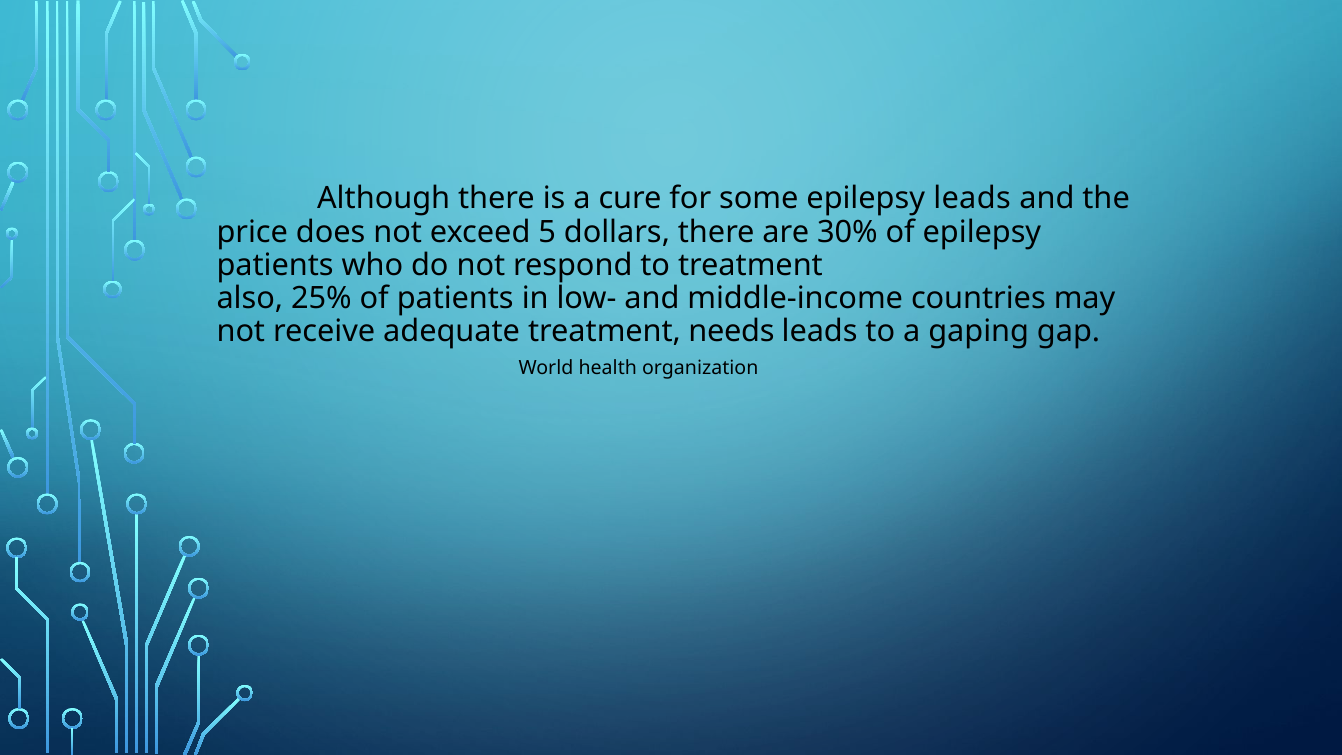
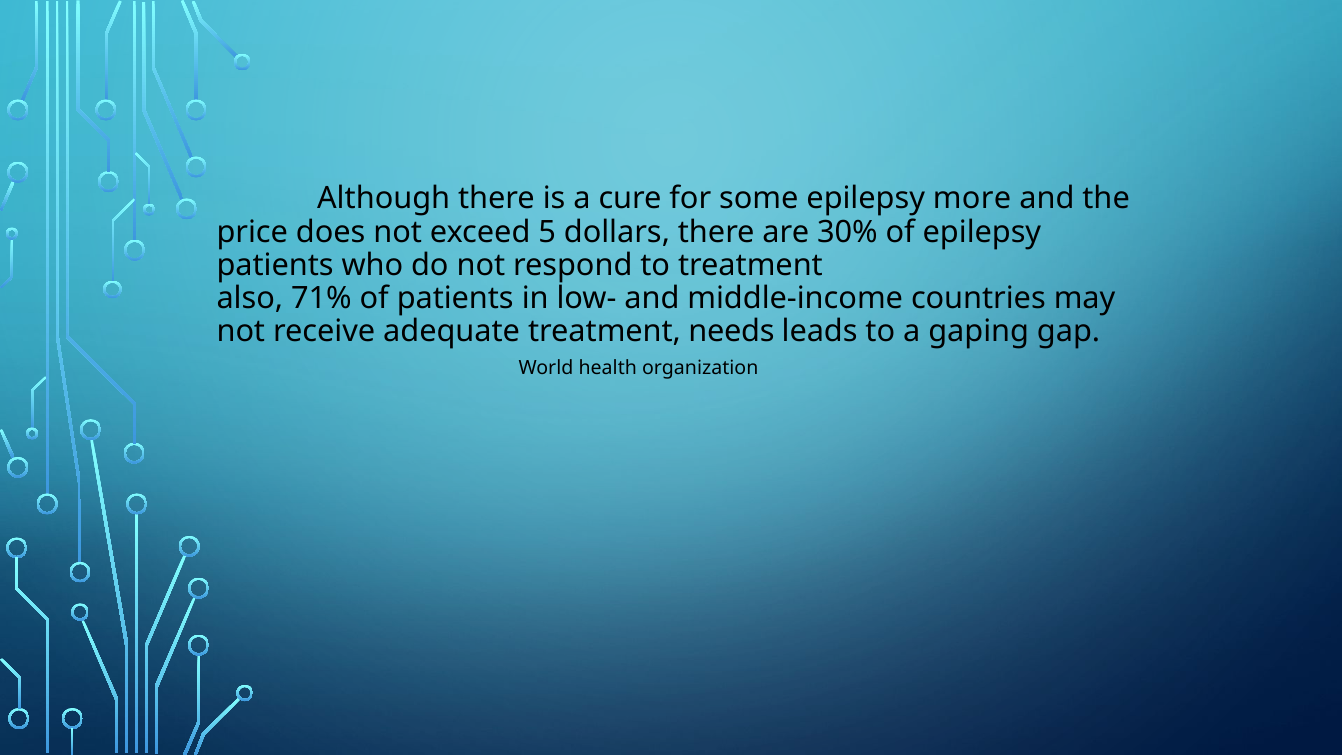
epilepsy leads: leads -> more
25%: 25% -> 71%
